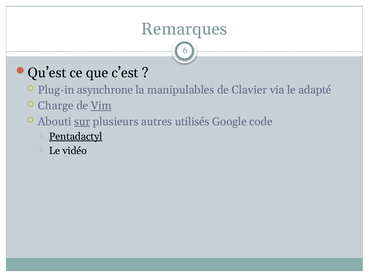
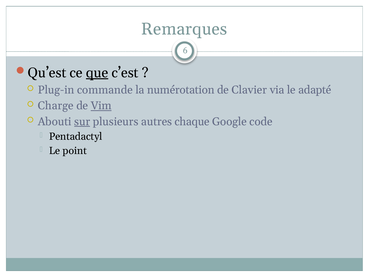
que underline: none -> present
asynchrone: asynchrone -> commande
manipulables: manipulables -> numérotation
utilisés: utilisés -> chaque
Pentadactyl underline: present -> none
vidéo: vidéo -> point
